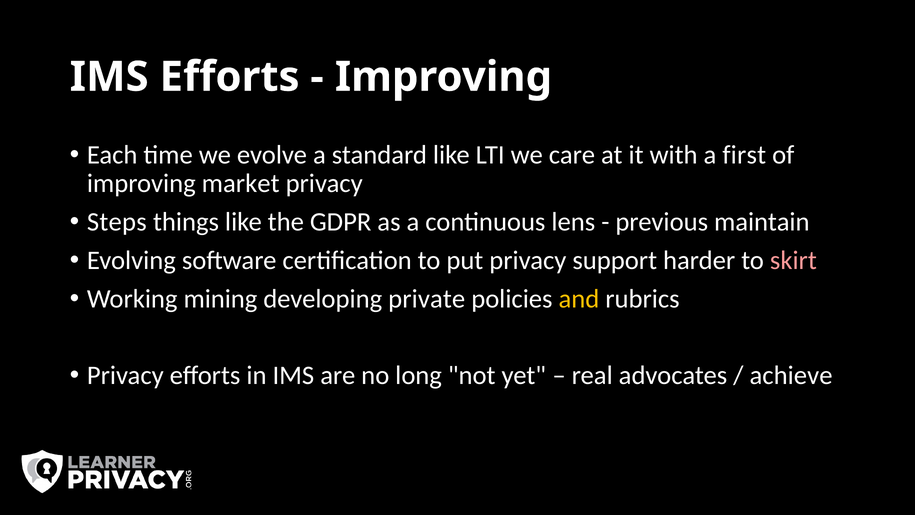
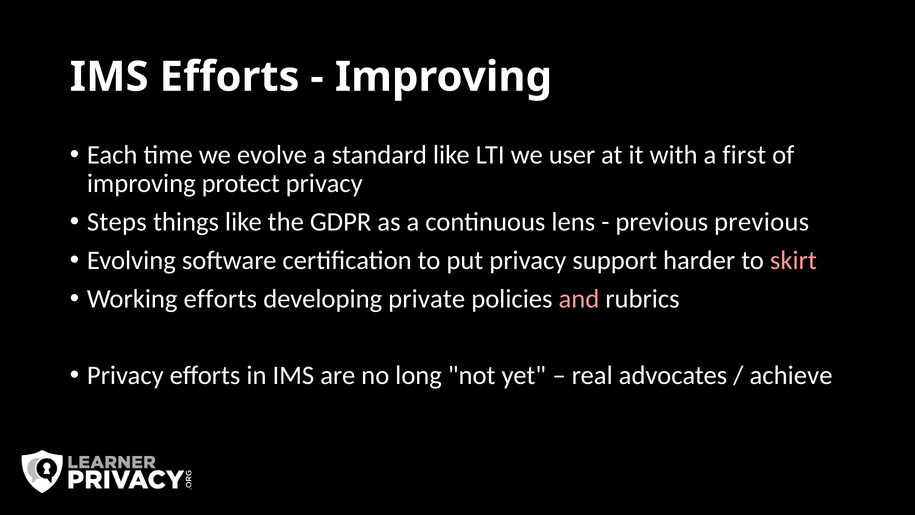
care: care -> user
market: market -> protect
previous maintain: maintain -> previous
Working mining: mining -> efforts
and colour: yellow -> pink
